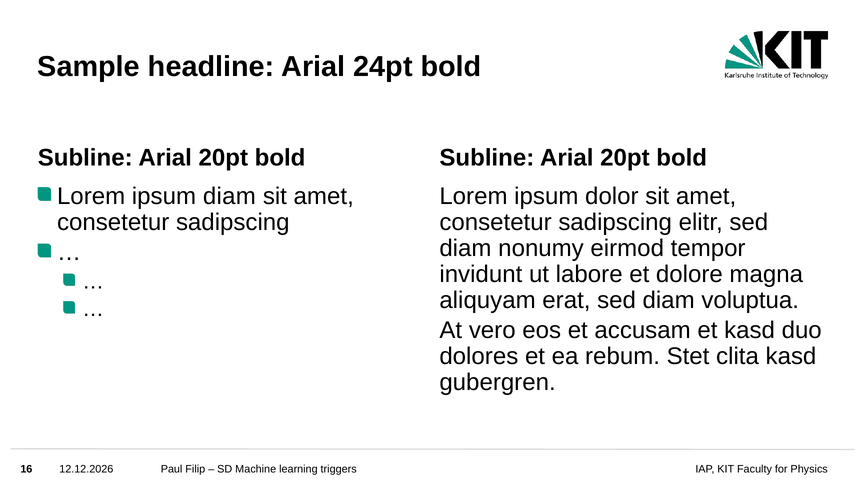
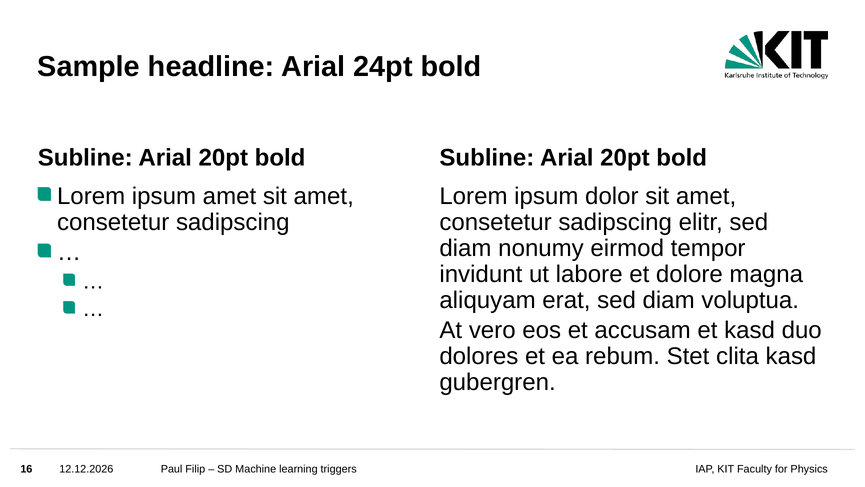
ipsum diam: diam -> amet
